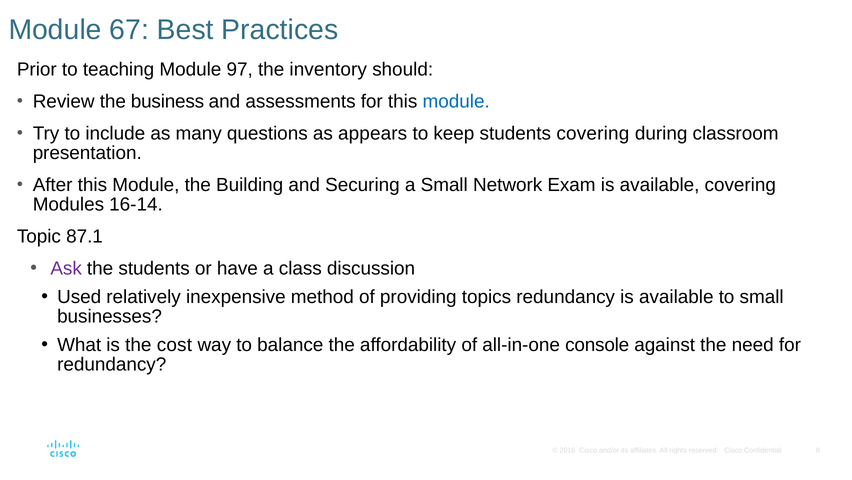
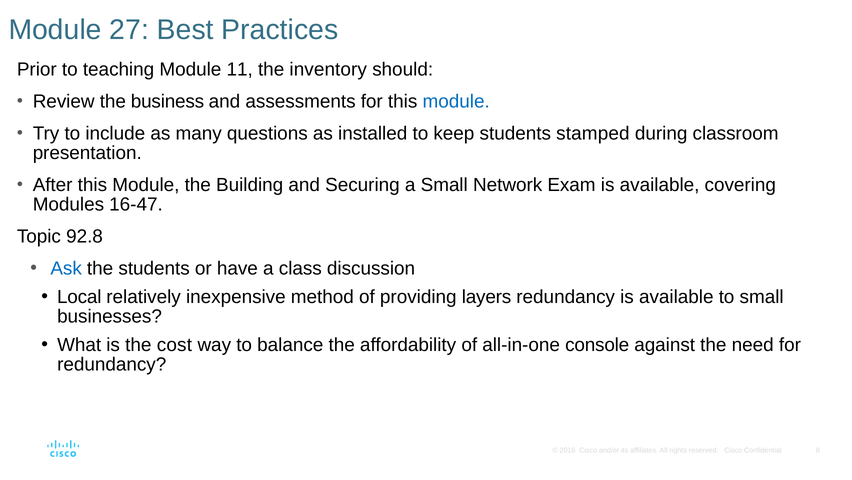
67: 67 -> 27
97: 97 -> 11
appears: appears -> installed
students covering: covering -> stamped
16-14: 16-14 -> 16-47
87.1: 87.1 -> 92.8
Ask colour: purple -> blue
Used: Used -> Local
topics: topics -> layers
